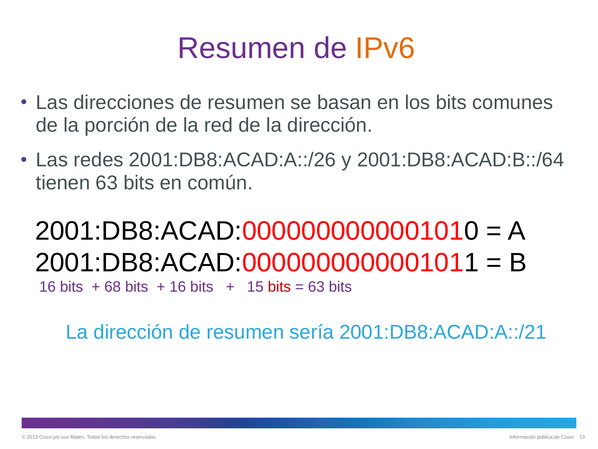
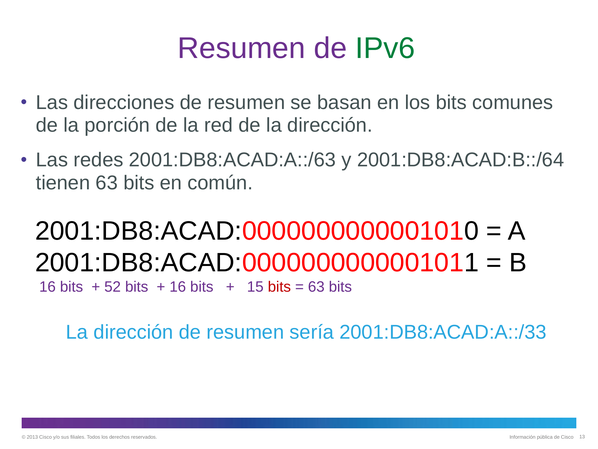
IPv6 colour: orange -> green
2001:DB8:ACAD:A::/26: 2001:DB8:ACAD:A::/26 -> 2001:DB8:ACAD:A::/63
68: 68 -> 52
2001:DB8:ACAD:A::/21: 2001:DB8:ACAD:A::/21 -> 2001:DB8:ACAD:A::/33
